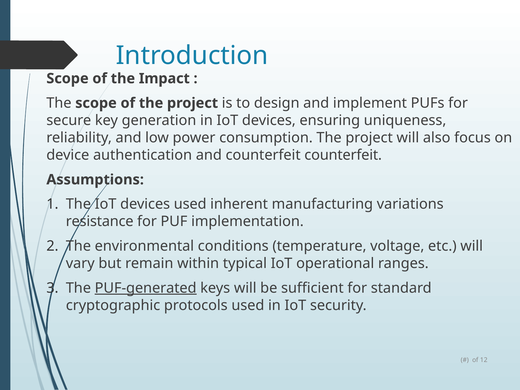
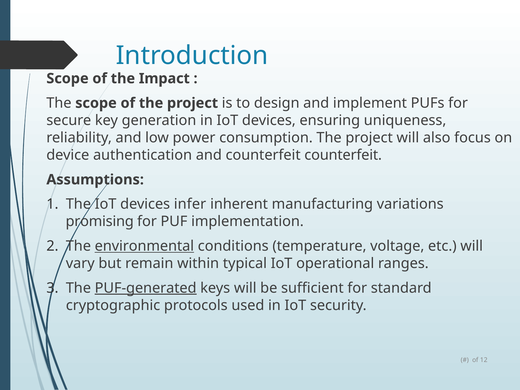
devices used: used -> infer
resistance: resistance -> promising
environmental underline: none -> present
